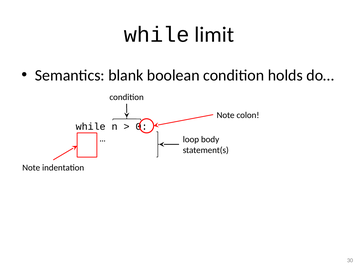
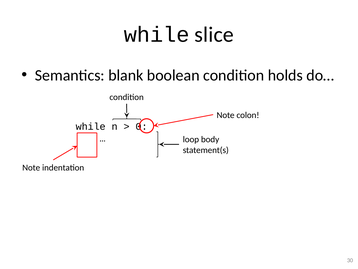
limit: limit -> slice
